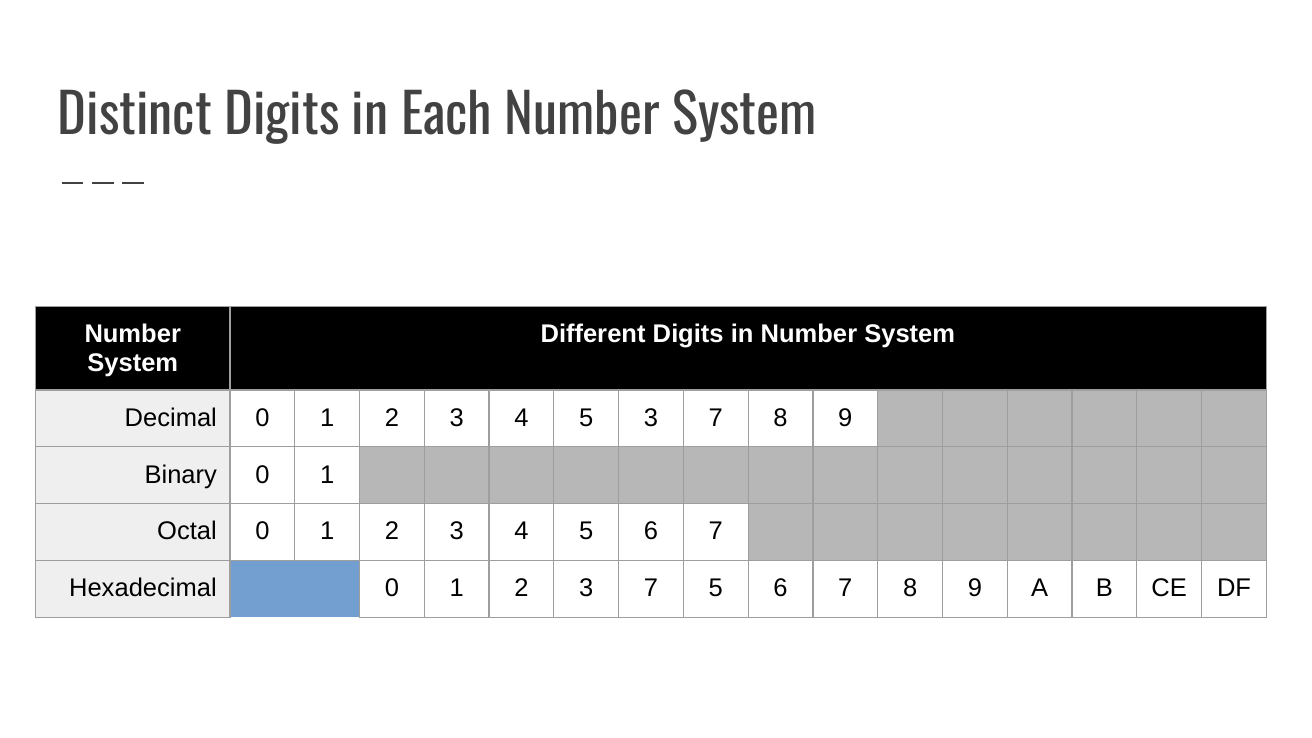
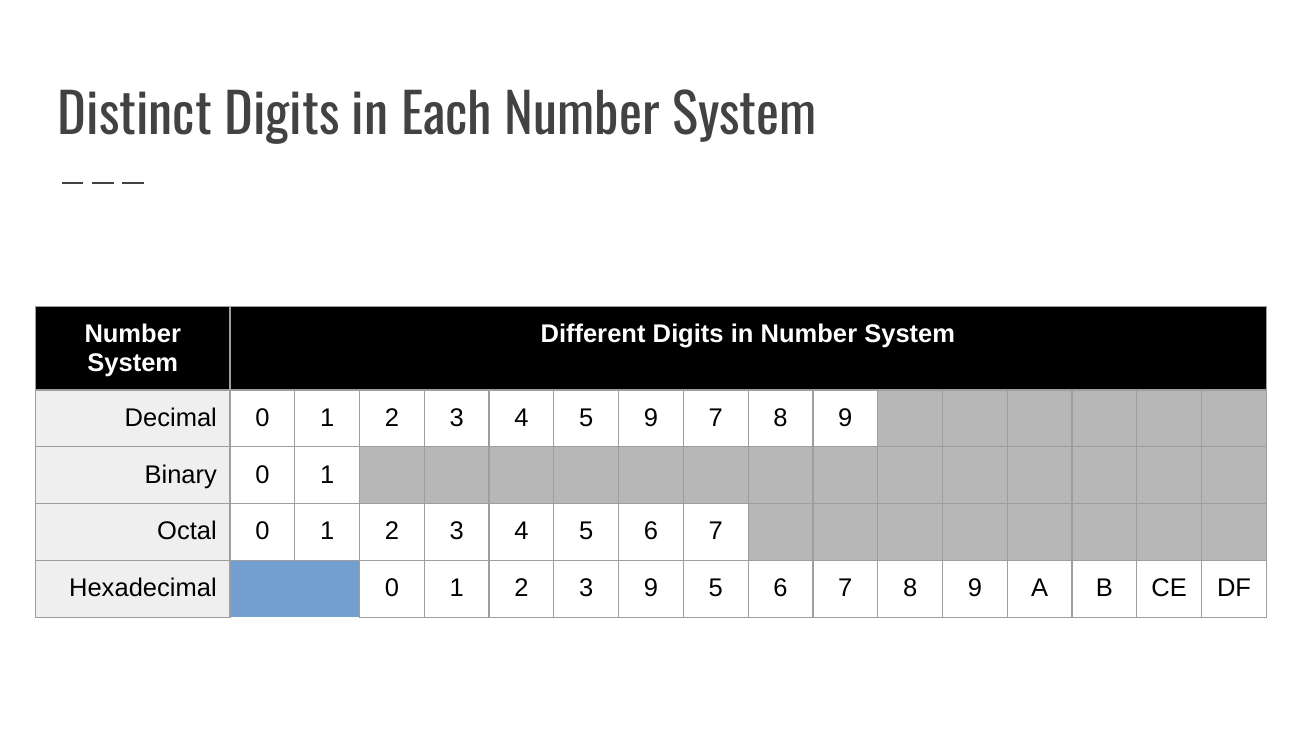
5 3: 3 -> 9
2 3 7: 7 -> 9
